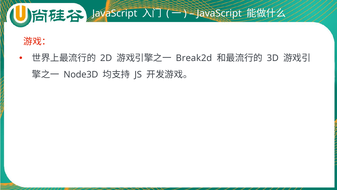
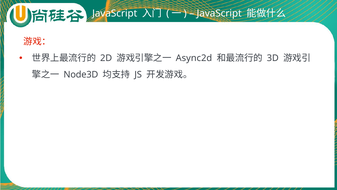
Break2d: Break2d -> Async2d
